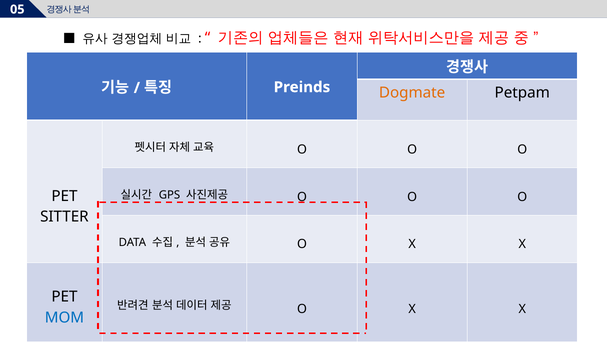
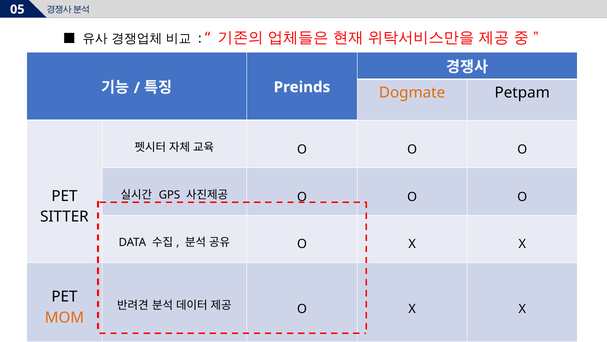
MOM colour: blue -> orange
